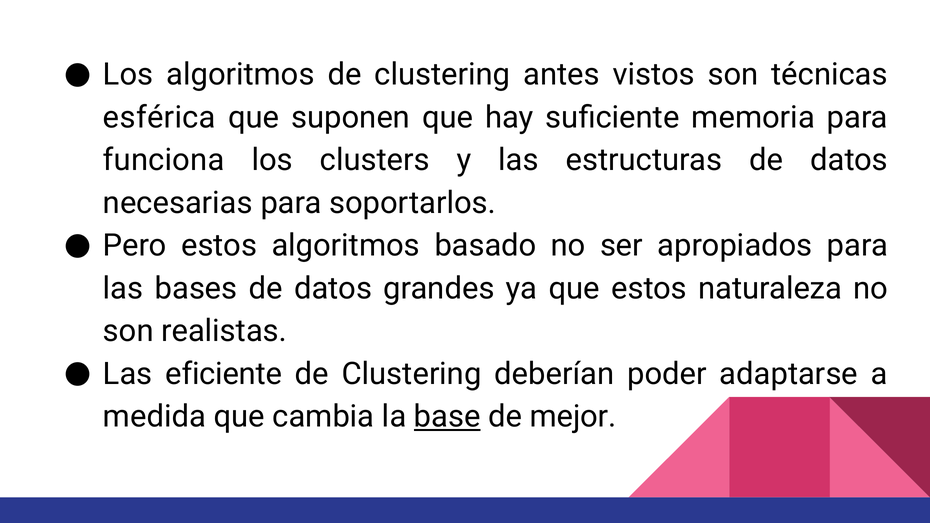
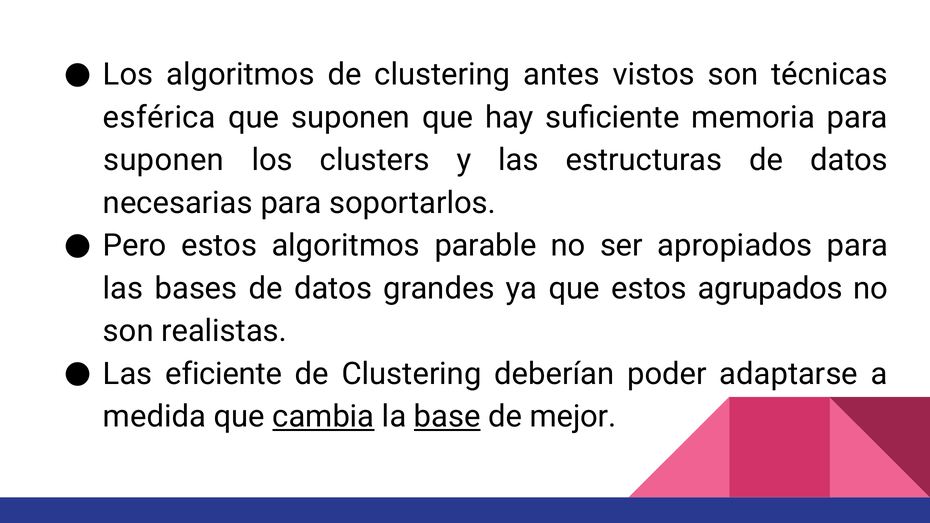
funciona at (164, 160): funciona -> suponen
basado: basado -> parable
naturaleza: naturaleza -> agrupados
cambia underline: none -> present
